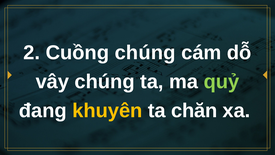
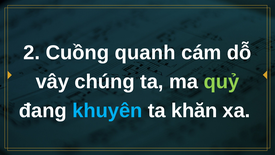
Cuồng chúng: chúng -> quanh
khuyên colour: yellow -> light blue
chăn: chăn -> khăn
